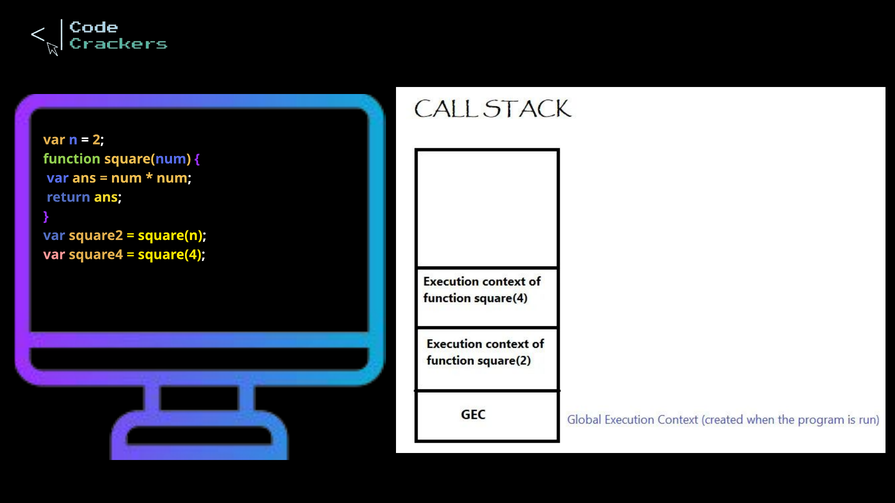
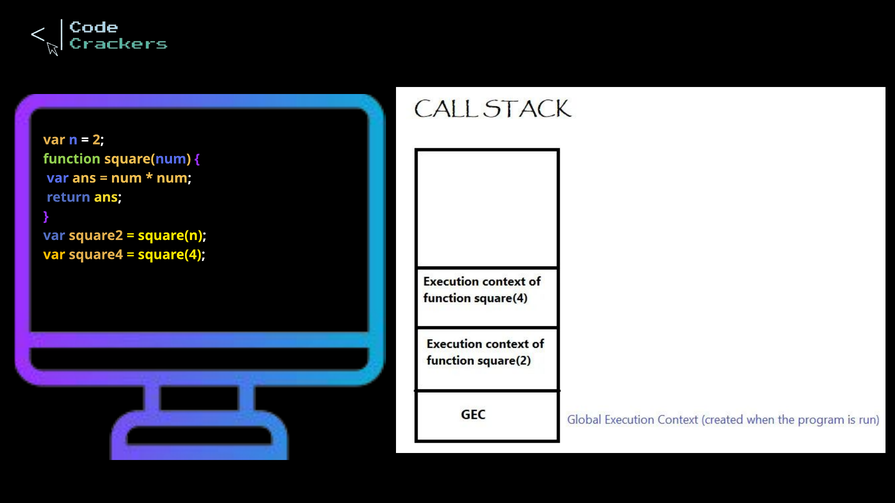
var at (54, 255) colour: pink -> yellow
